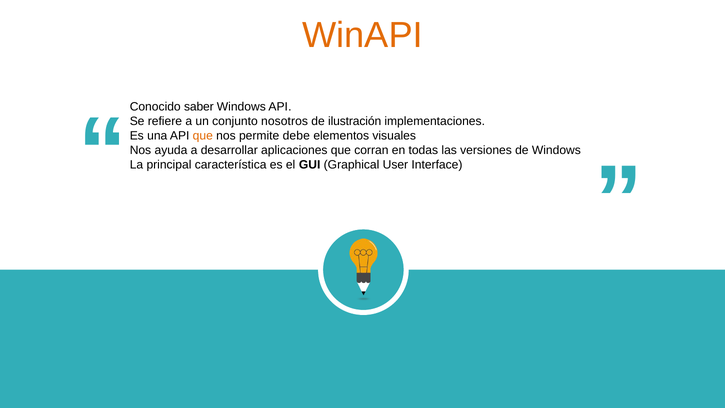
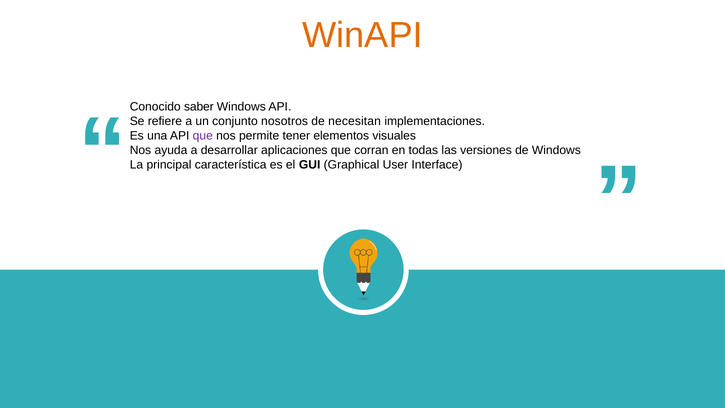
ilustración: ilustración -> necesitan
que at (203, 136) colour: orange -> purple
debe: debe -> tener
